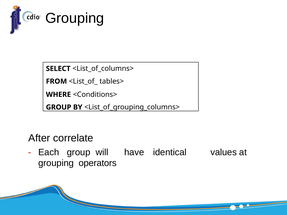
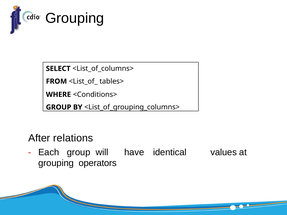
correlate: correlate -> relations
